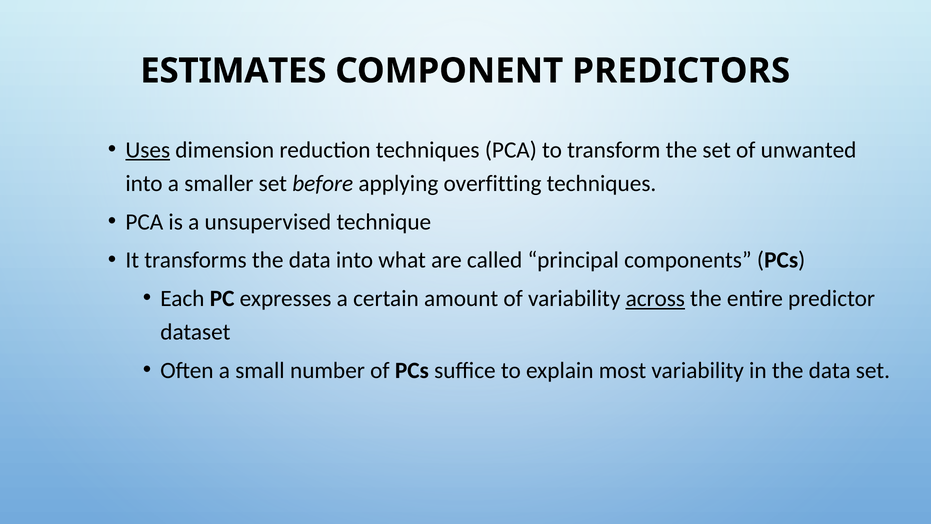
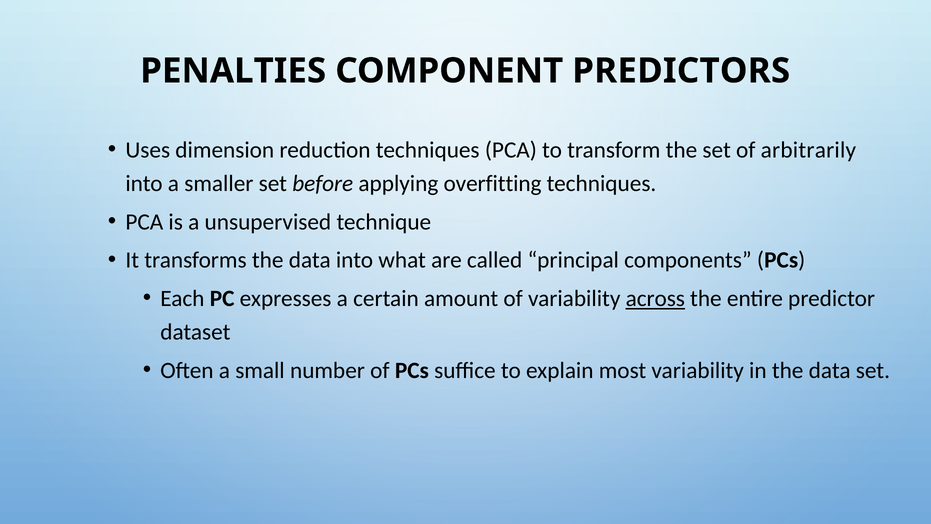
ESTIMATES: ESTIMATES -> PENALTIES
Uses underline: present -> none
unwanted: unwanted -> arbitrarily
